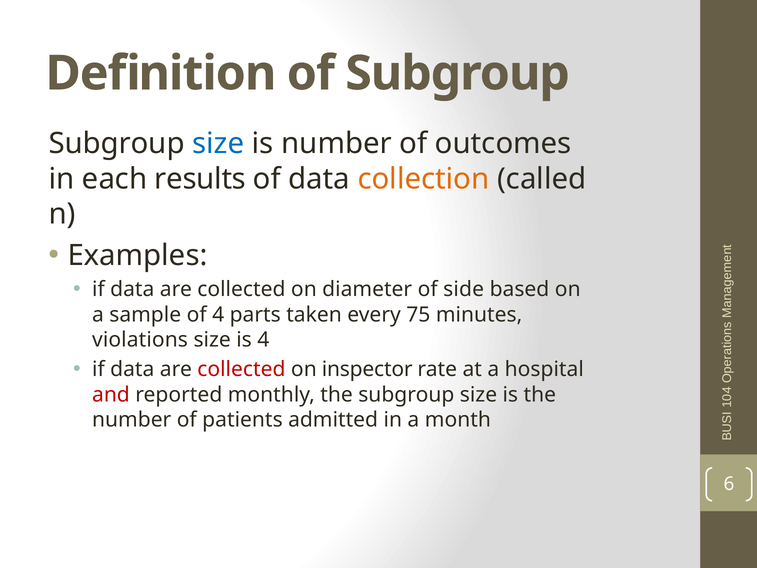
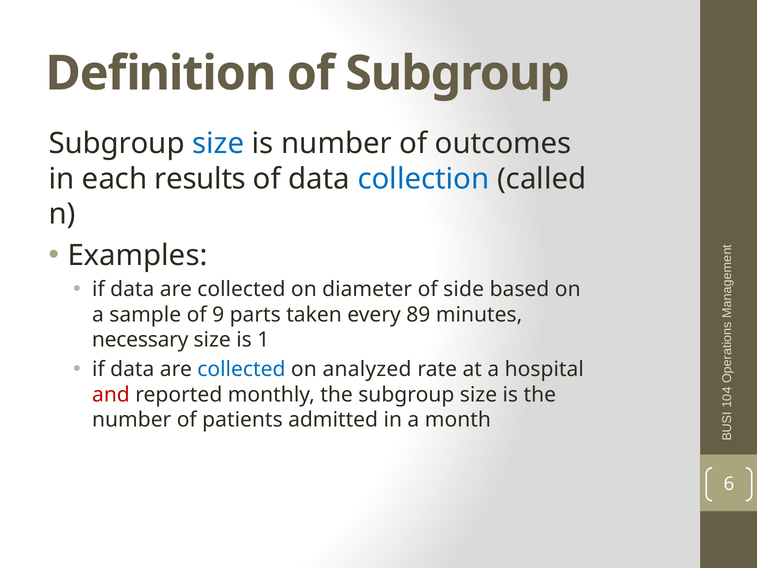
collection colour: orange -> blue
of 4: 4 -> 9
75: 75 -> 89
violations: violations -> necessary
is 4: 4 -> 1
collected at (241, 369) colour: red -> blue
inspector: inspector -> analyzed
